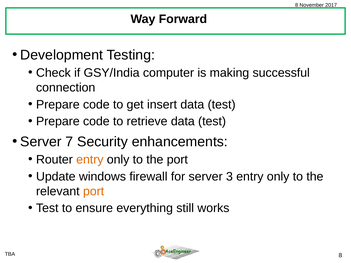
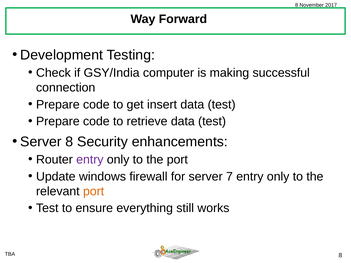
Server 7: 7 -> 8
entry at (90, 160) colour: orange -> purple
3: 3 -> 7
